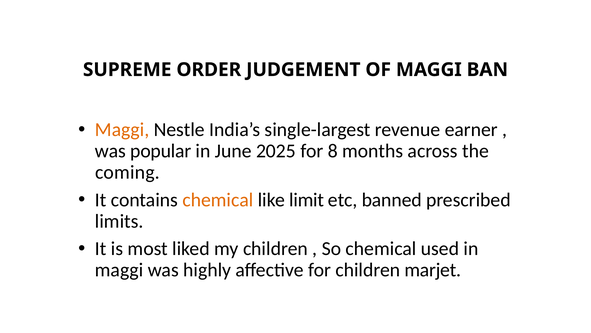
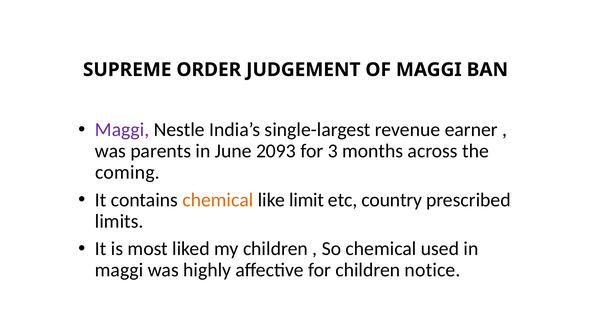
Maggi at (122, 129) colour: orange -> purple
popular: popular -> parents
2025: 2025 -> 2093
8: 8 -> 3
banned: banned -> country
marjet: marjet -> notice
